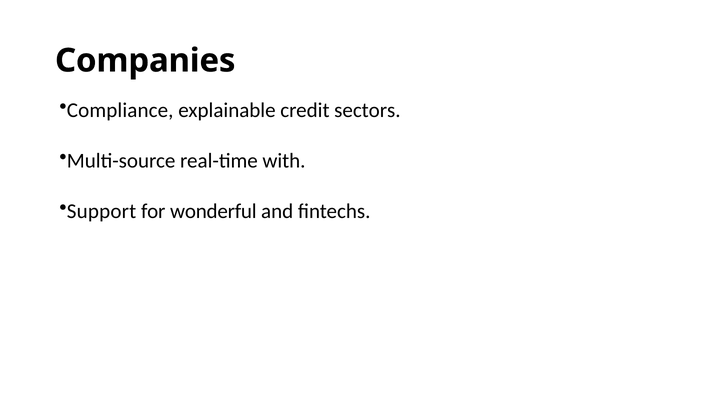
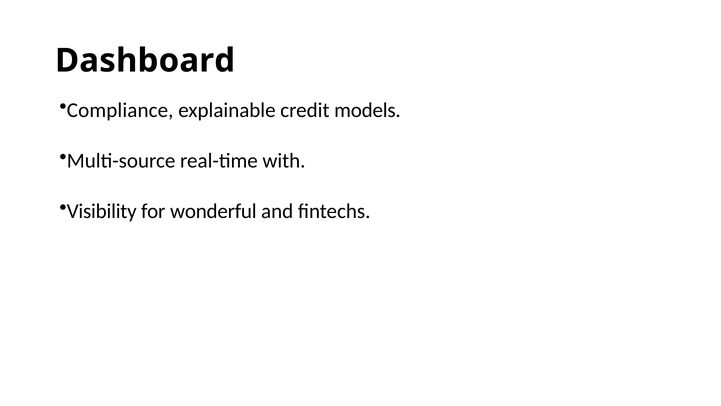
Companies: Companies -> Dashboard
sectors: sectors -> models
Support: Support -> Visibility
